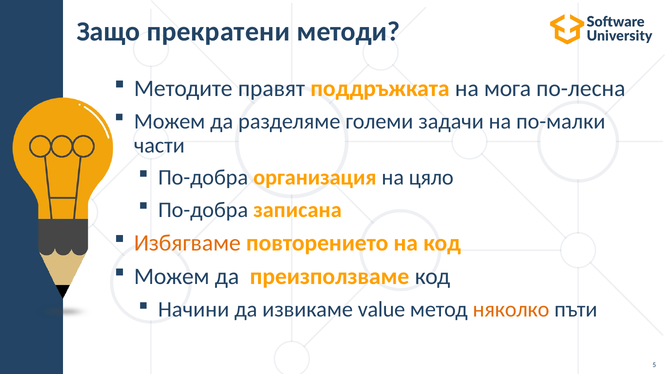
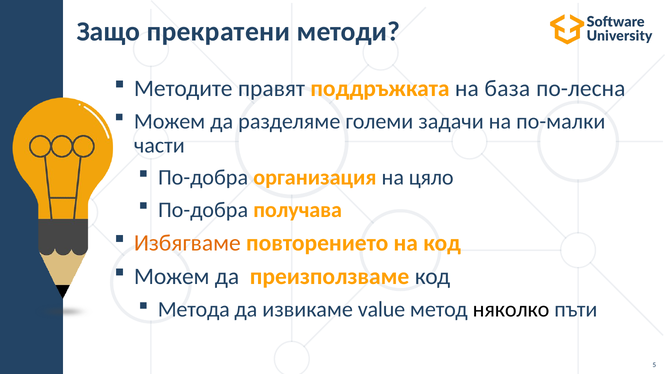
мога: мога -> база
записана: записана -> получава
Начини: Начини -> Метода
няколко colour: orange -> black
